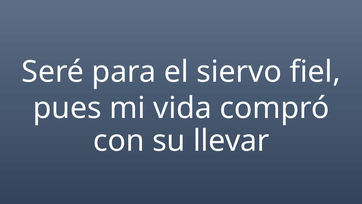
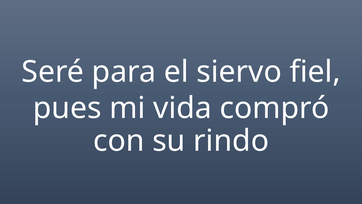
llevar: llevar -> rindo
